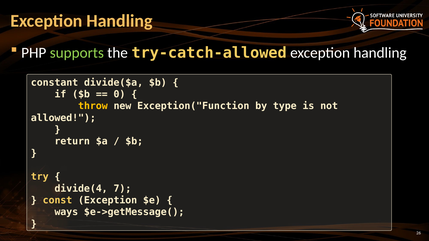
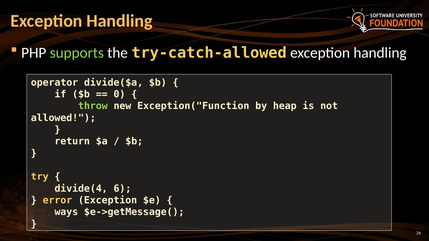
constant: constant -> operator
throw colour: yellow -> light green
type: type -> heap
7: 7 -> 6
const: const -> error
